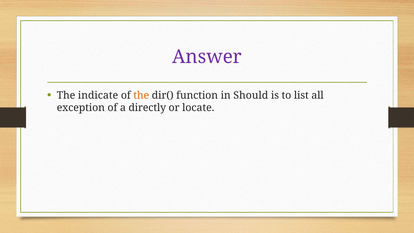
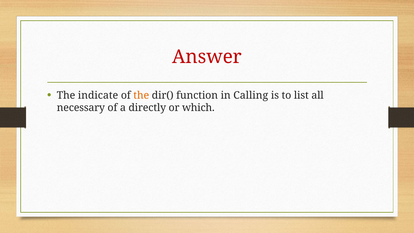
Answer colour: purple -> red
Should: Should -> Calling
exception: exception -> necessary
locate: locate -> which
